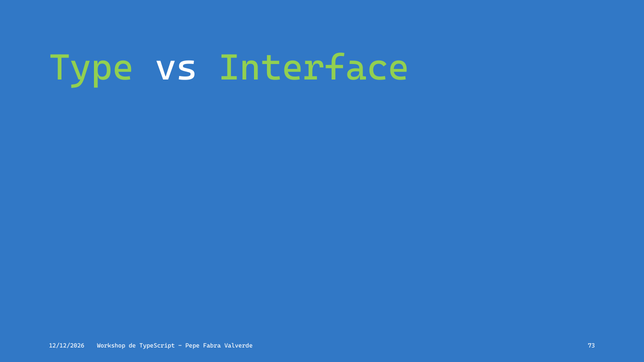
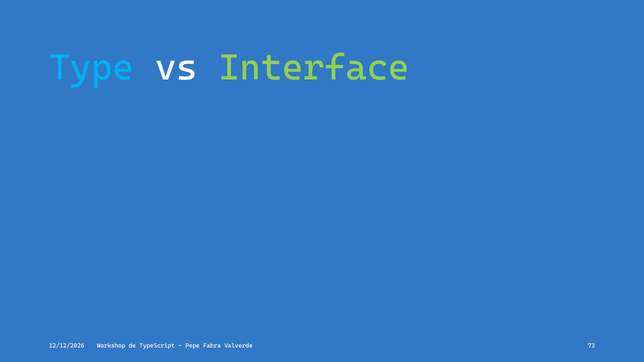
Type colour: light green -> light blue
